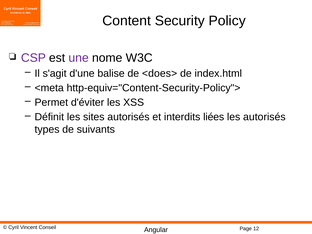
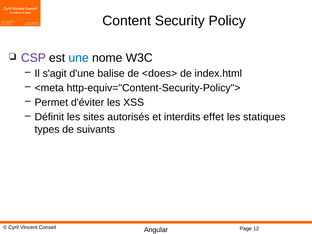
une colour: purple -> blue
liées: liées -> effet
les autorisés: autorisés -> statiques
